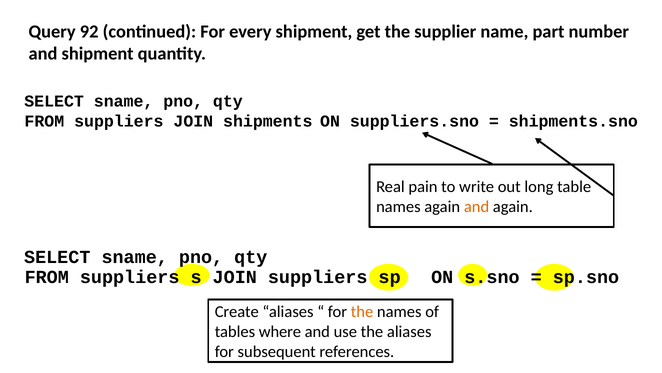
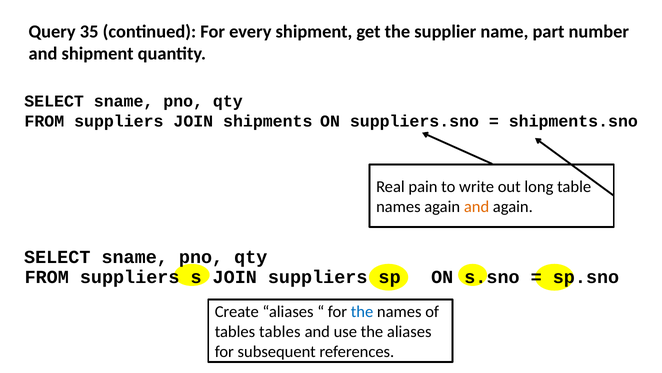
92: 92 -> 35
the at (362, 311) colour: orange -> blue
tables where: where -> tables
